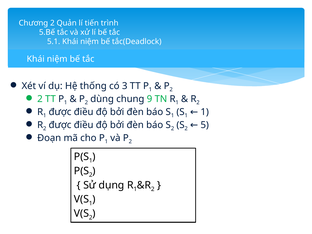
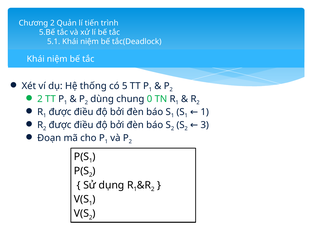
3: 3 -> 5
9: 9 -> 0
5: 5 -> 3
